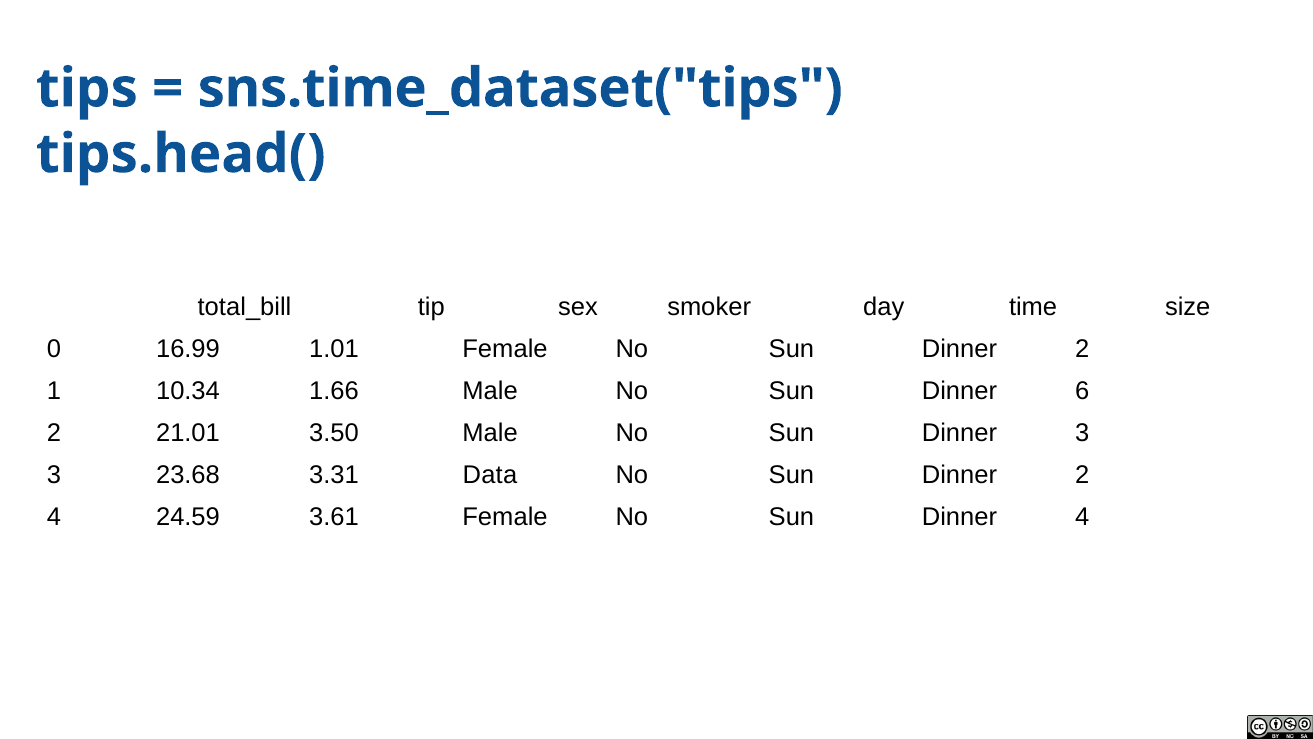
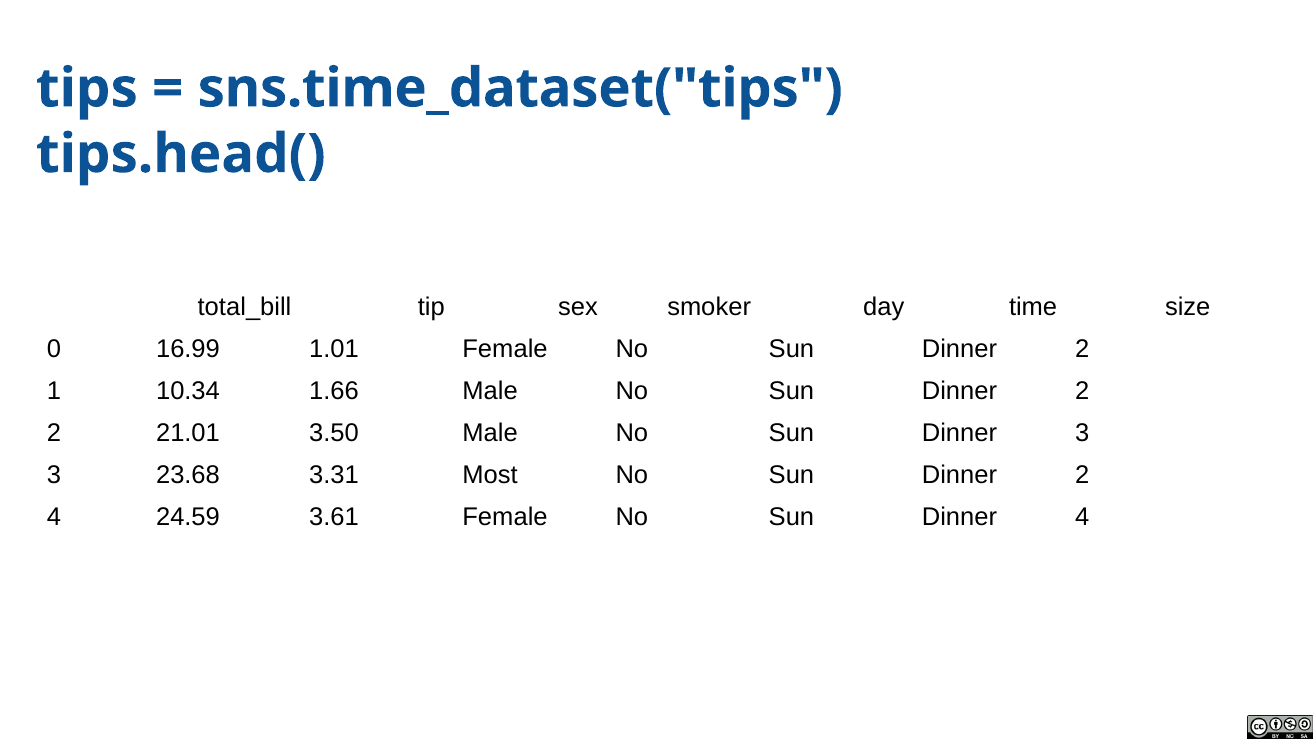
6 at (1082, 391): 6 -> 2
Data: Data -> Most
